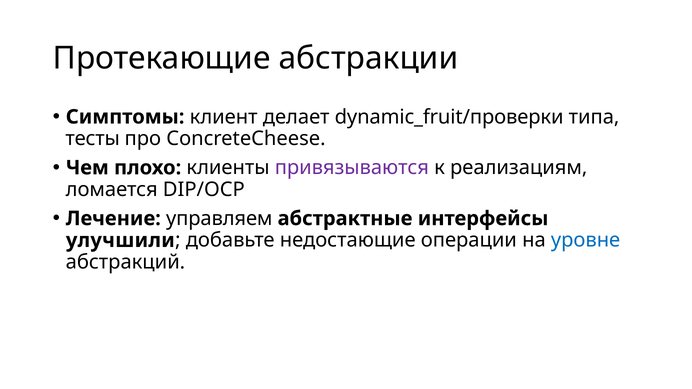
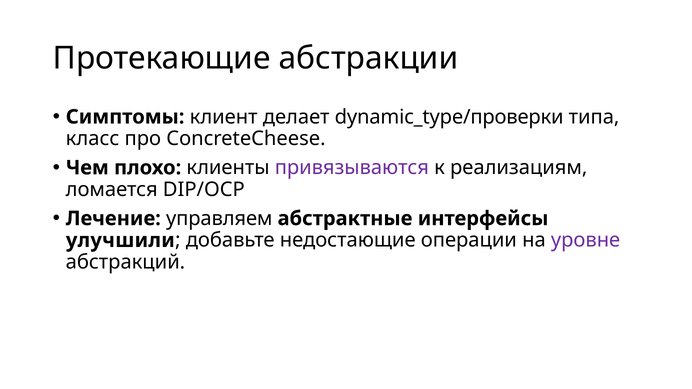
dynamic_fruit/проверки: dynamic_fruit/проверки -> dynamic_type/проверки
тесты: тесты -> класс
уровне colour: blue -> purple
